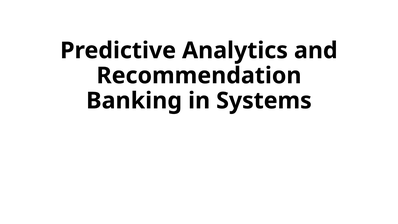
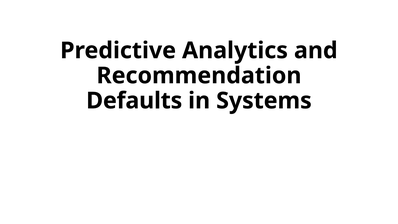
Banking: Banking -> Defaults
